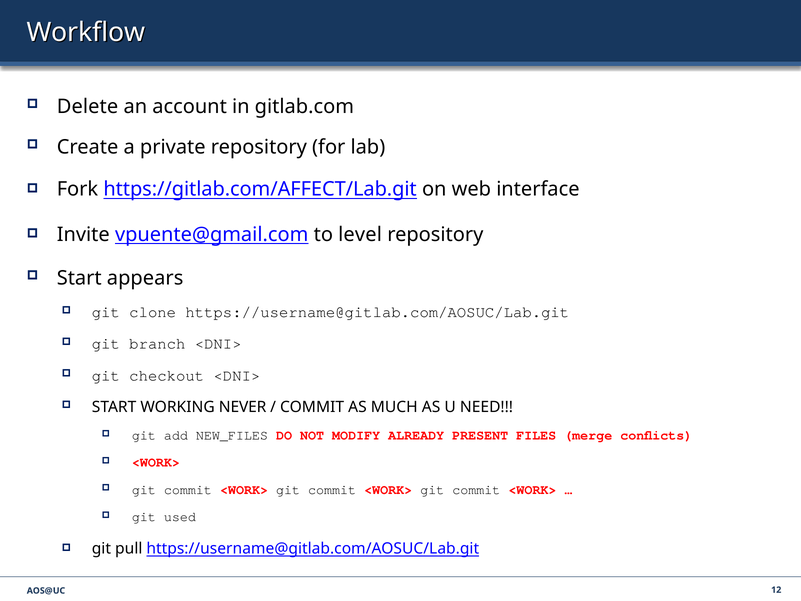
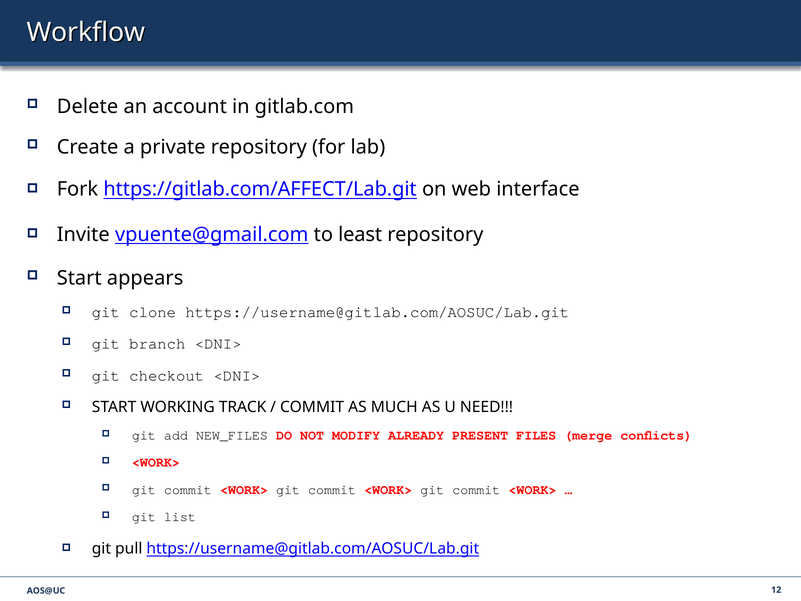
level: level -> least
NEVER: NEVER -> TRACK
used: used -> list
